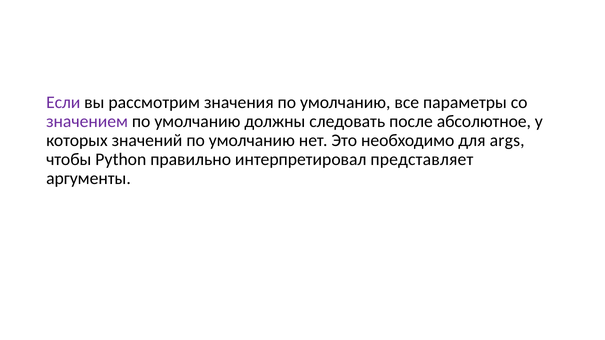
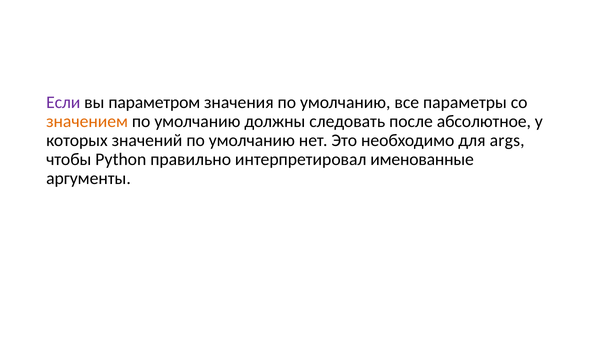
рассмотрим: рассмотрим -> параметром
значением colour: purple -> orange
представляет: представляет -> именованные
